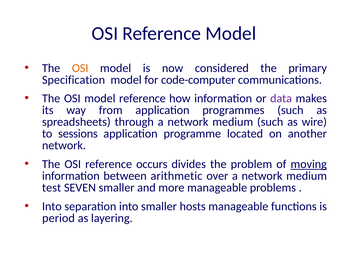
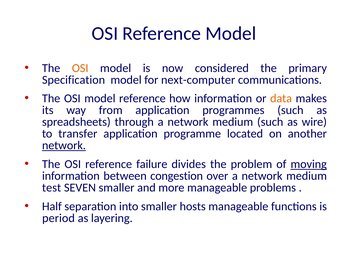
code-computer: code-computer -> next-computer
data colour: purple -> orange
sessions: sessions -> transfer
network at (64, 145) underline: none -> present
occurs: occurs -> failure
arithmetic: arithmetic -> congestion
Into at (52, 206): Into -> Half
